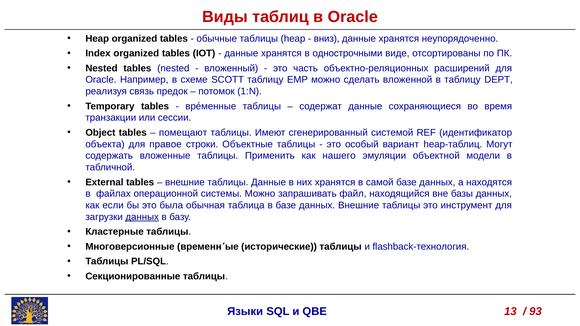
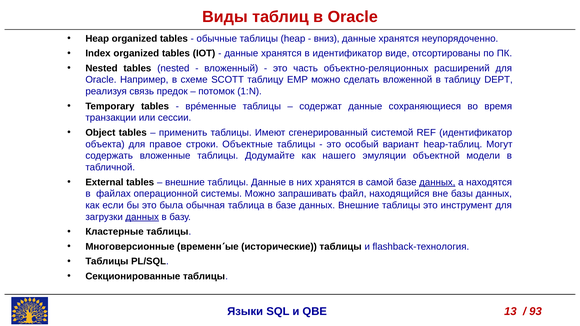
в однострочными: однострочными -> идентификатор
помещают: помещают -> применить
Применить: Применить -> Додумайте
данных at (437, 182) underline: none -> present
